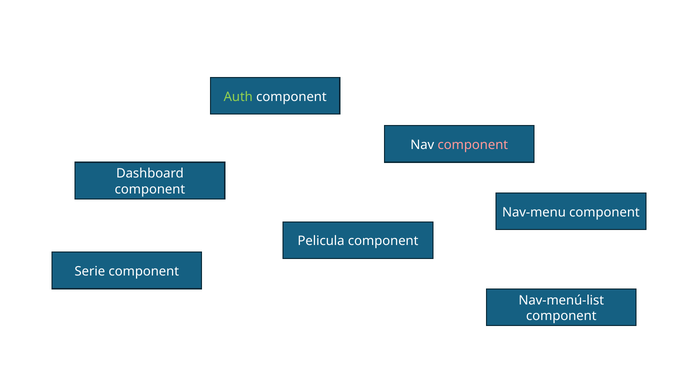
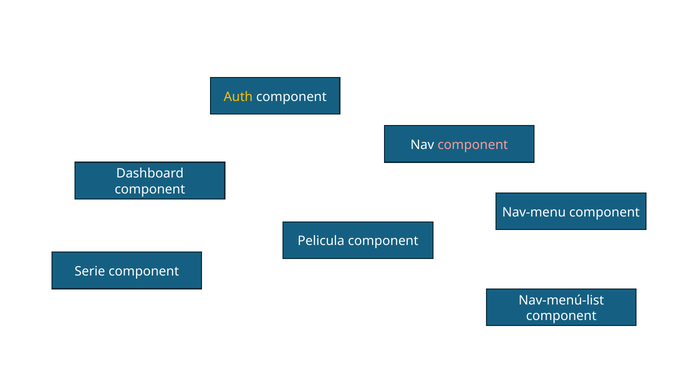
Auth colour: light green -> yellow
